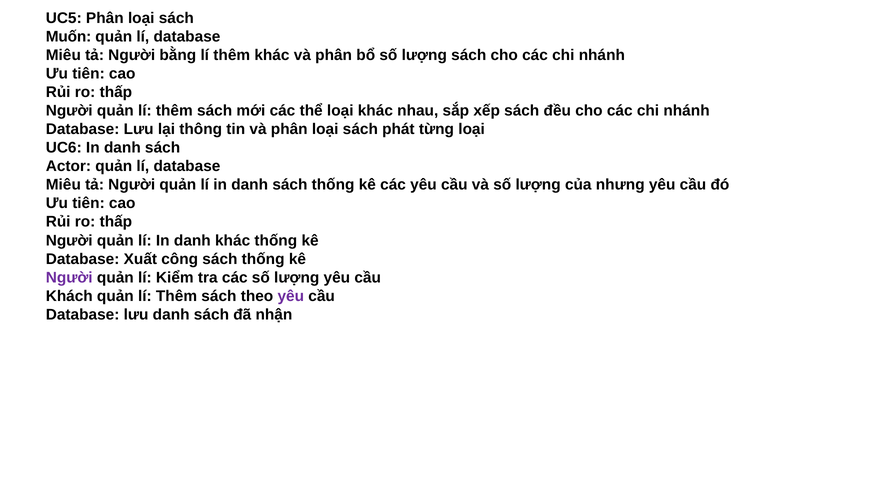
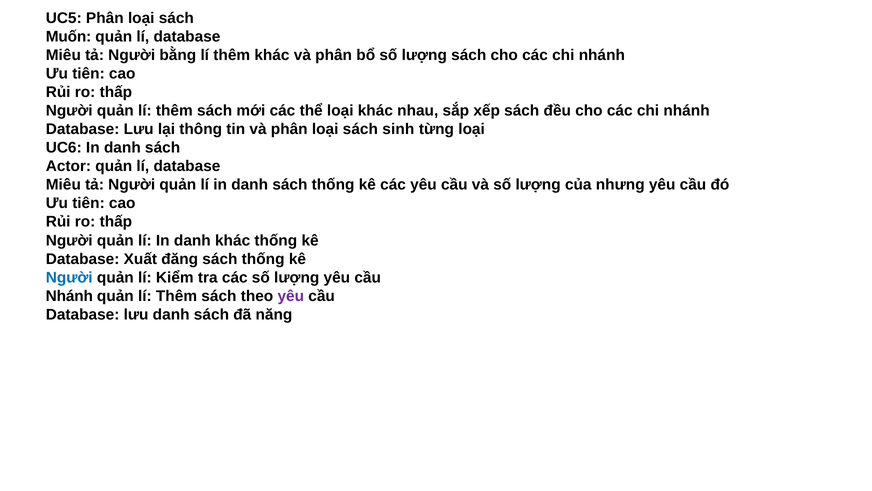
phát: phát -> sinh
công: công -> đăng
Người at (69, 277) colour: purple -> blue
Khách at (69, 296): Khách -> Nhánh
nhận: nhận -> năng
